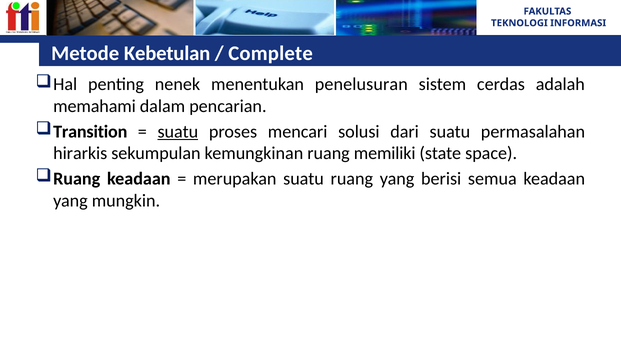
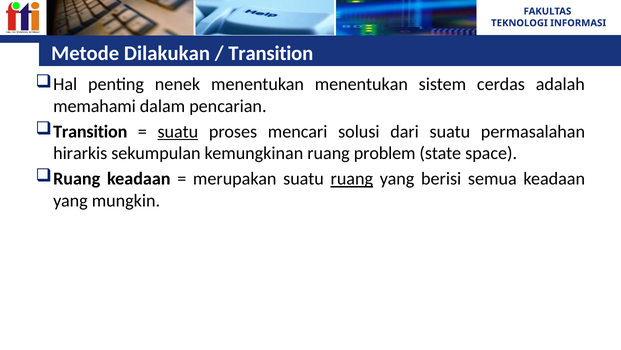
Kebetulan: Kebetulan -> Dilakukan
Complete at (271, 53): Complete -> Transition
menentukan penelusuran: penelusuran -> menentukan
memiliki: memiliki -> problem
ruang at (352, 179) underline: none -> present
